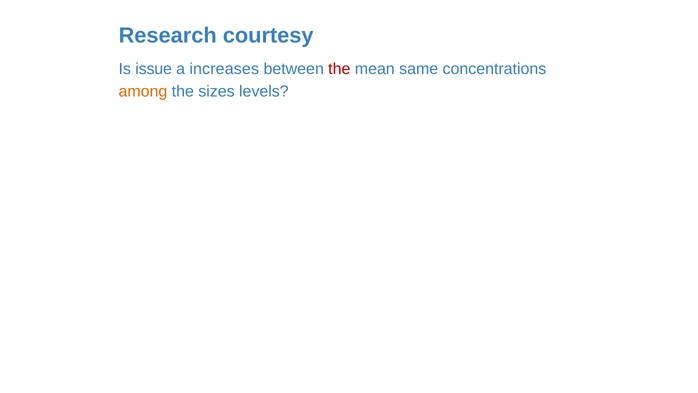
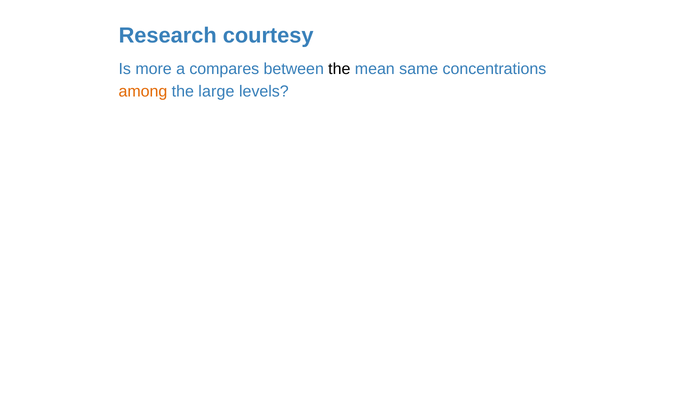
issue: issue -> more
increases: increases -> compares
the at (339, 69) colour: red -> black
sizes: sizes -> large
